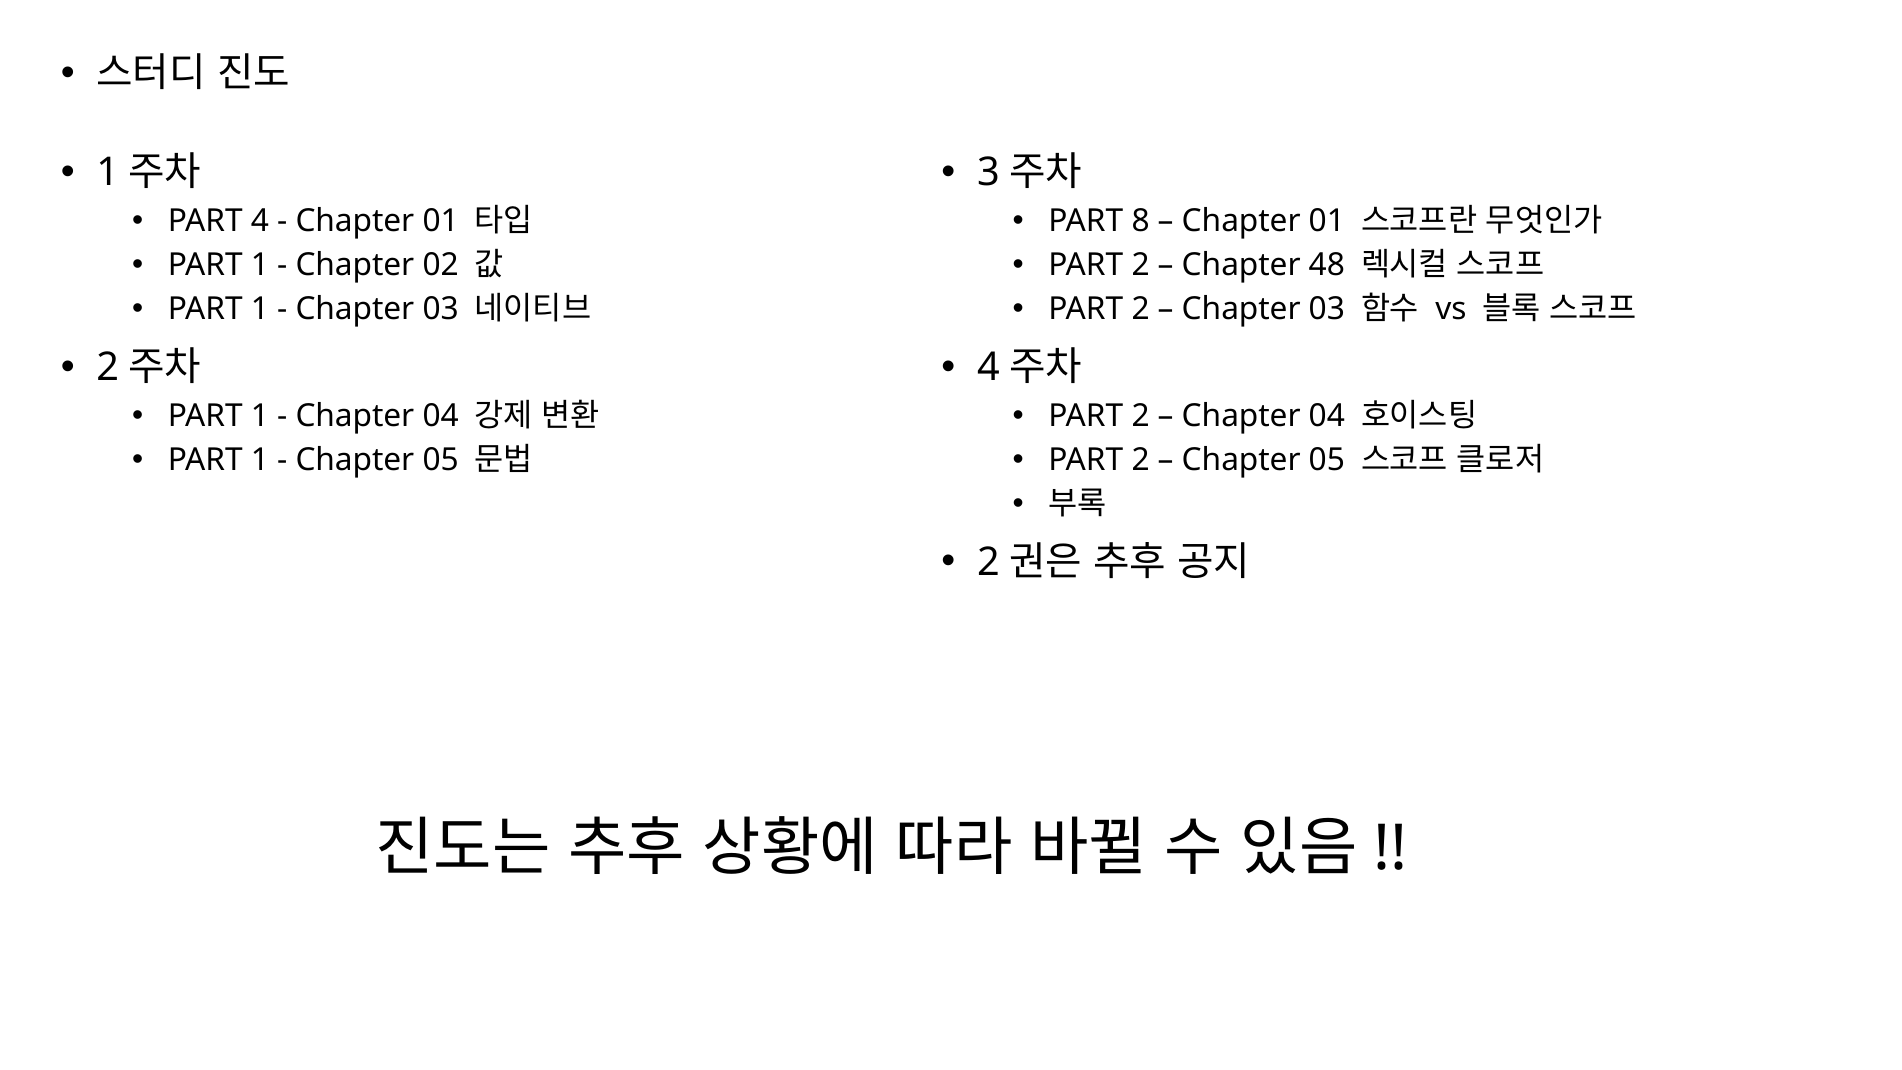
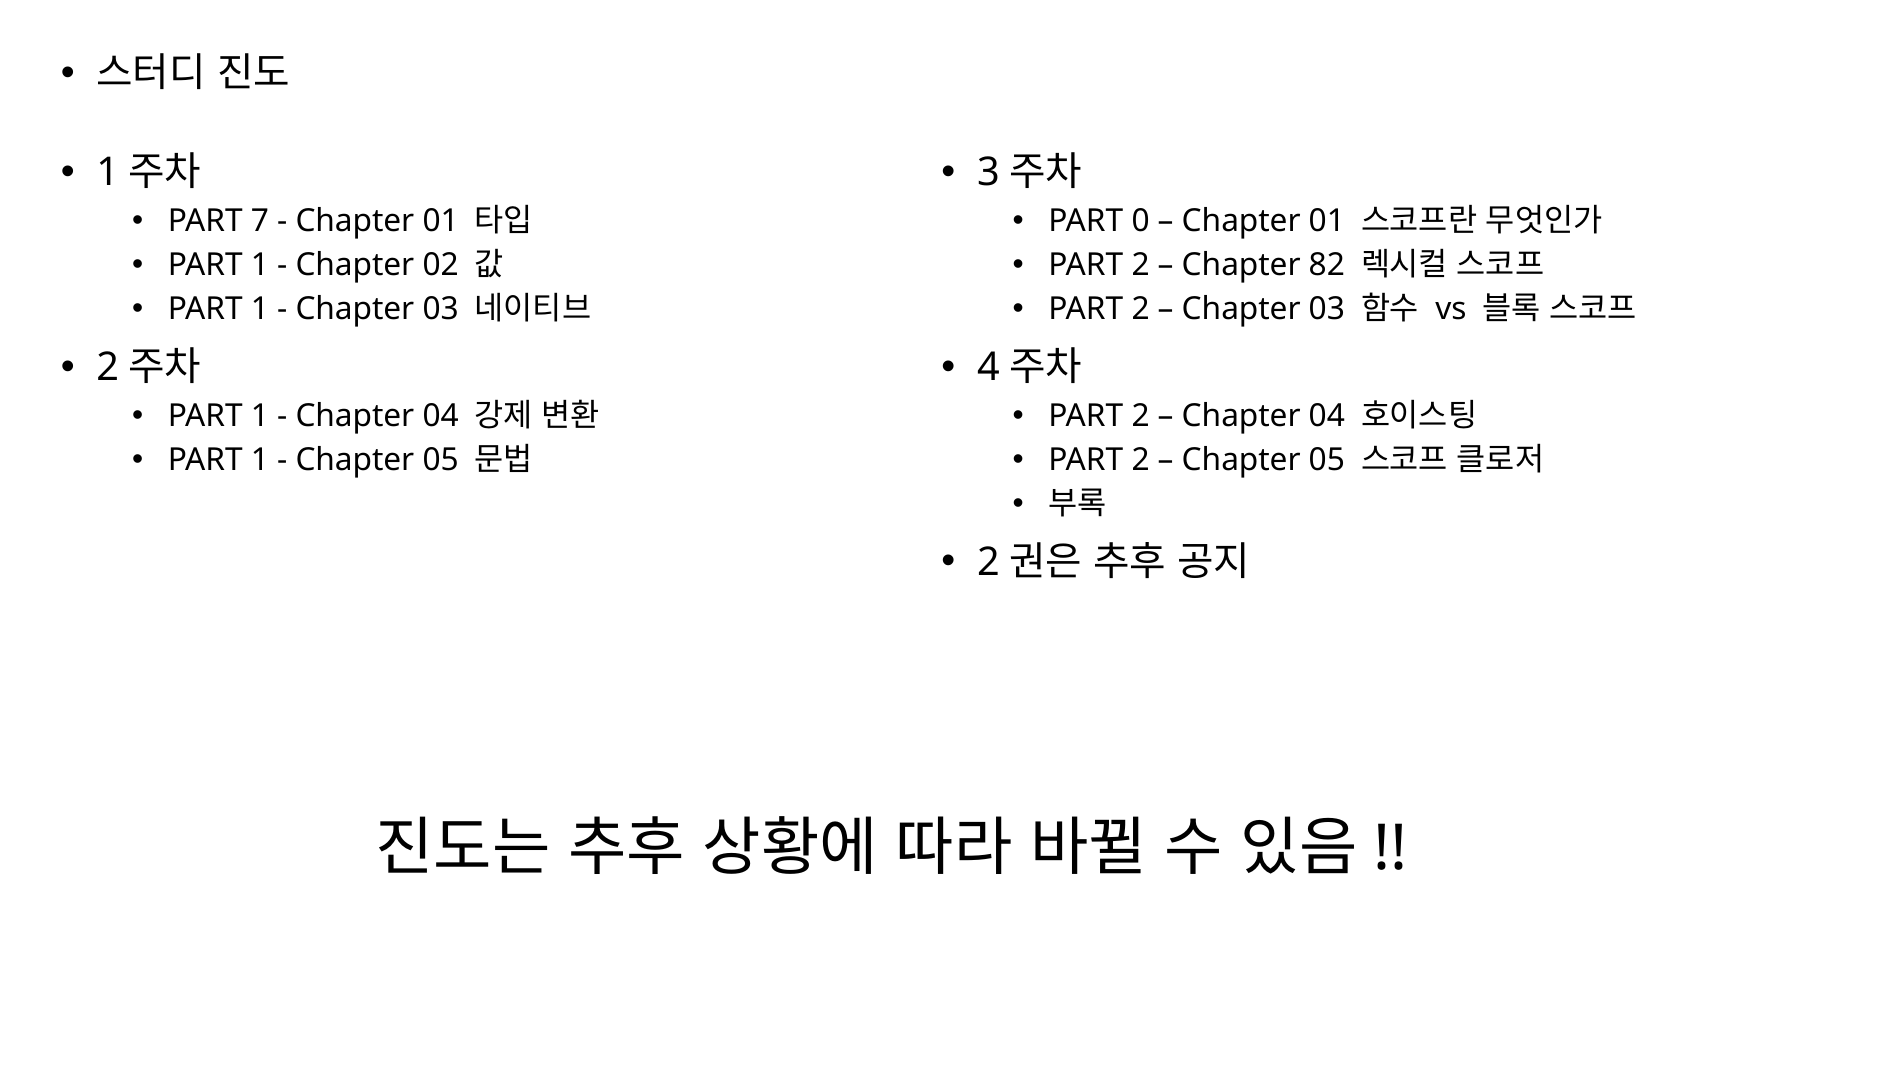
PART 4: 4 -> 7
8: 8 -> 0
48: 48 -> 82
